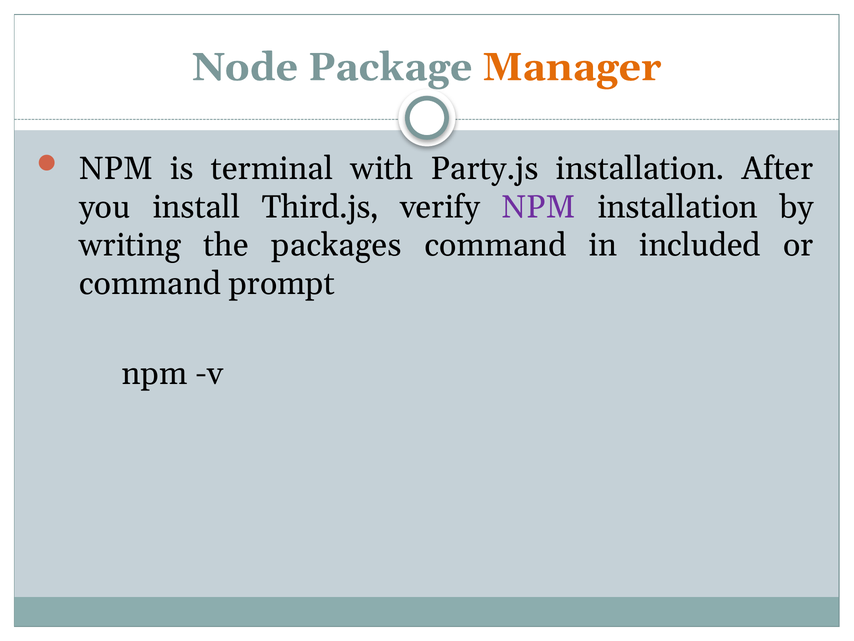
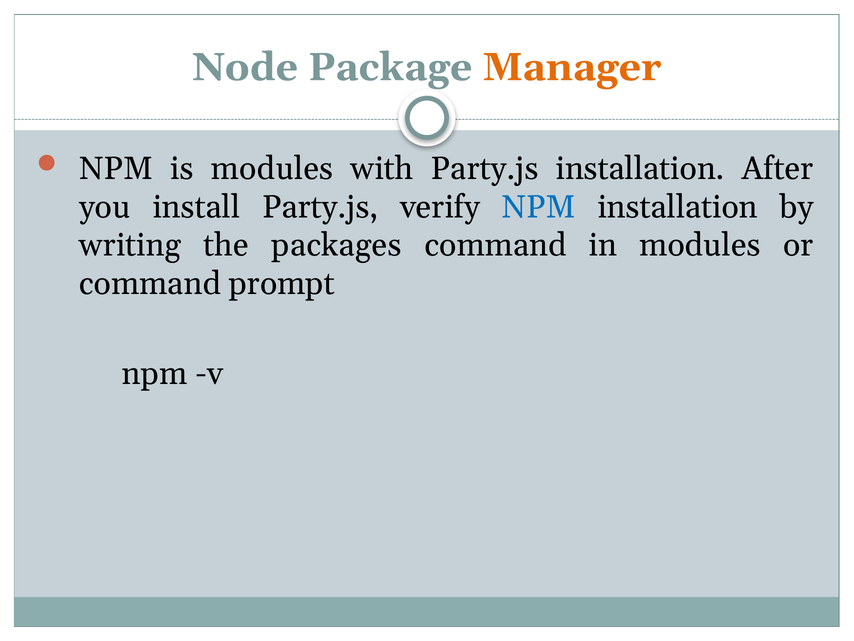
is terminal: terminal -> modules
install Third.js: Third.js -> Party.js
NPM at (539, 207) colour: purple -> blue
in included: included -> modules
